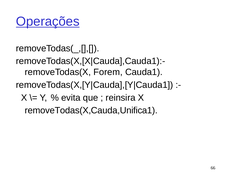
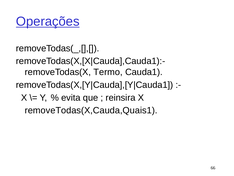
Forem: Forem -> Termo
removeTodas(X,Cauda,Unifica1: removeTodas(X,Cauda,Unifica1 -> removeTodas(X,Cauda,Quais1
